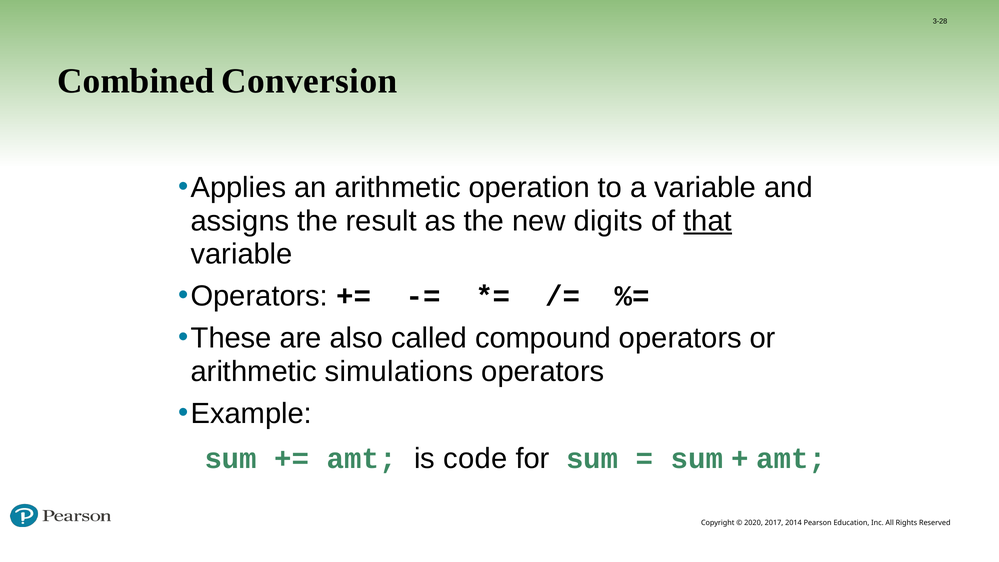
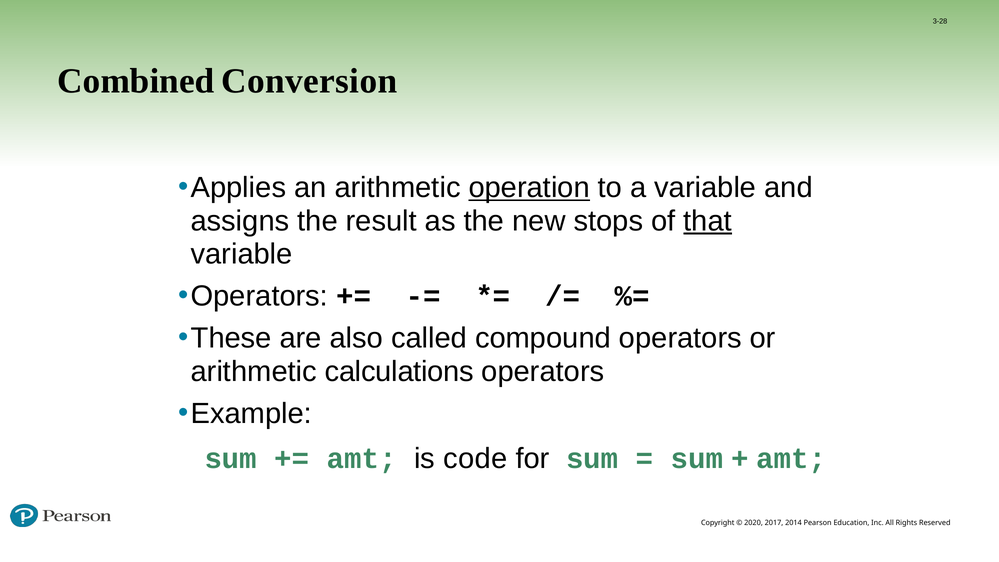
operation underline: none -> present
digits: digits -> stops
simulations: simulations -> calculations
